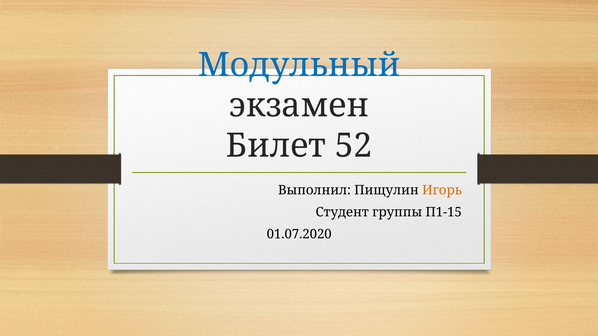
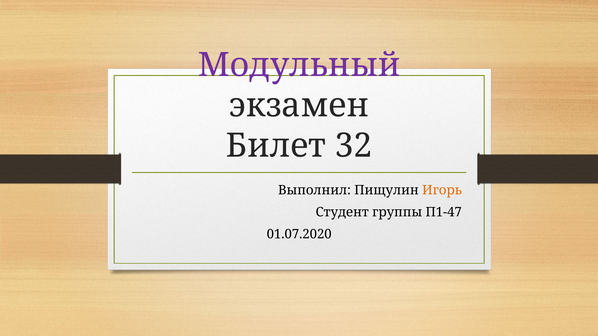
Модульный colour: blue -> purple
52: 52 -> 32
П1-15: П1-15 -> П1-47
